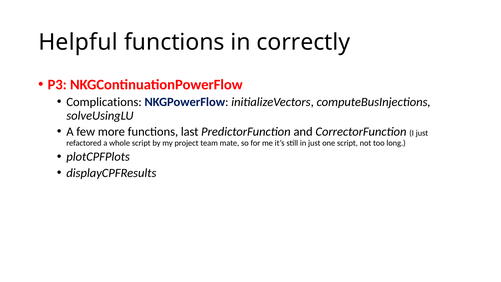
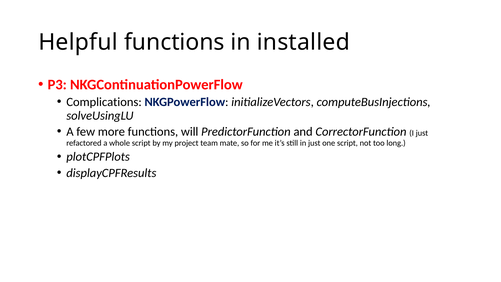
correctly: correctly -> installed
last: last -> will
